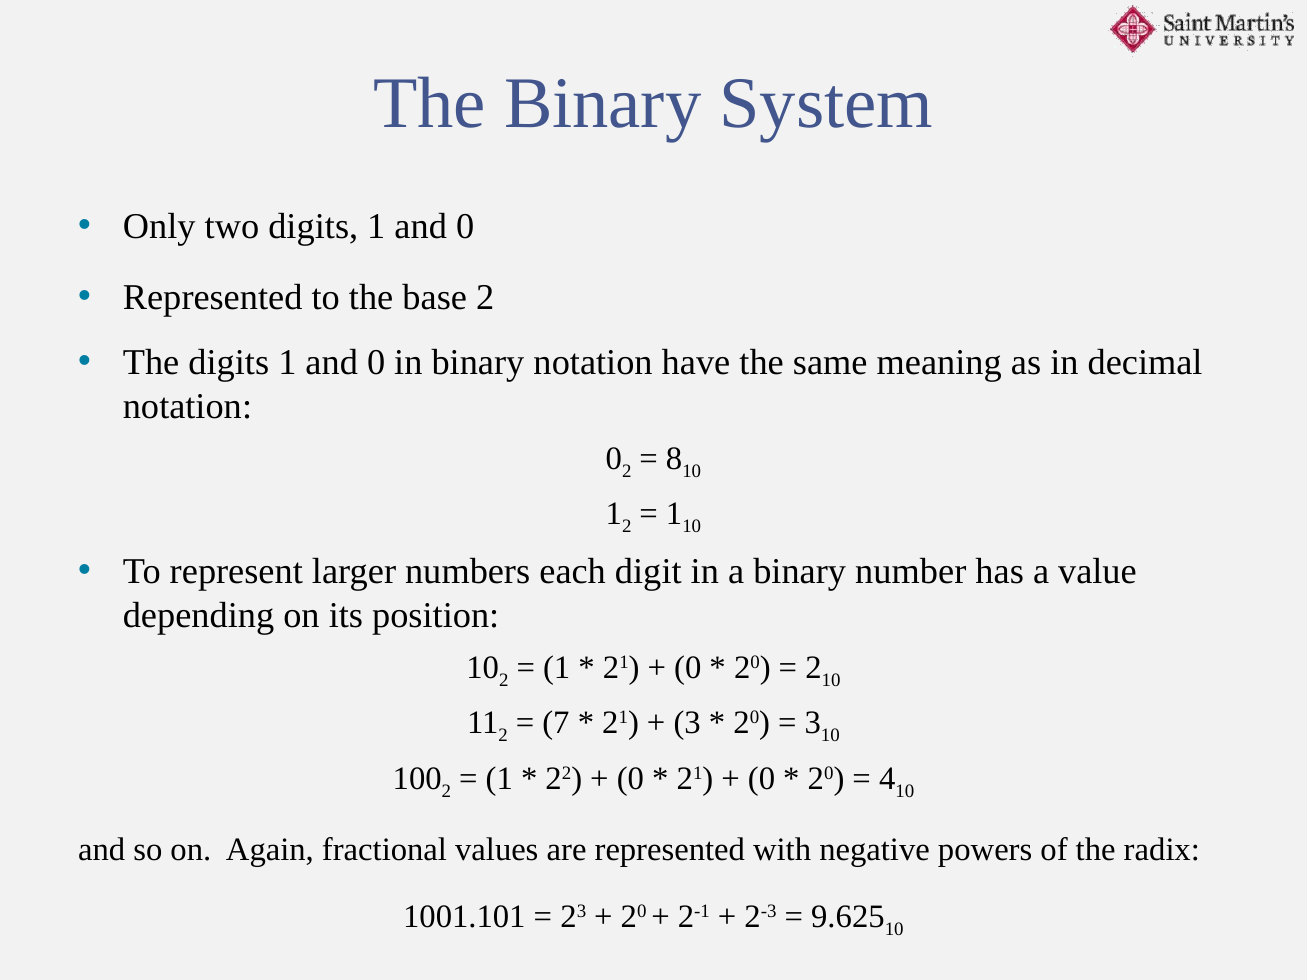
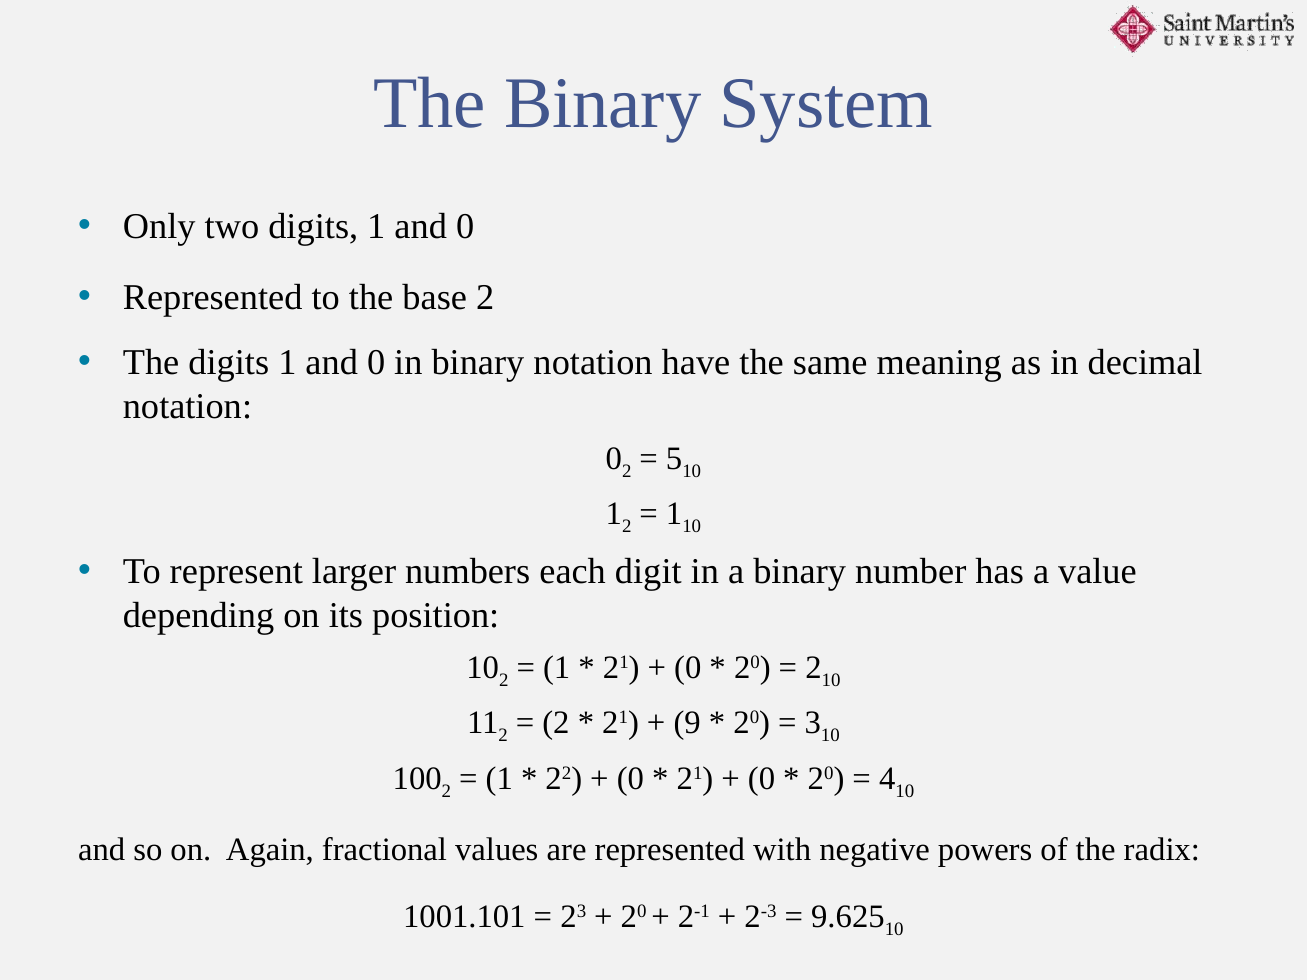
8: 8 -> 5
7 at (556, 723): 7 -> 2
3 at (687, 723): 3 -> 9
